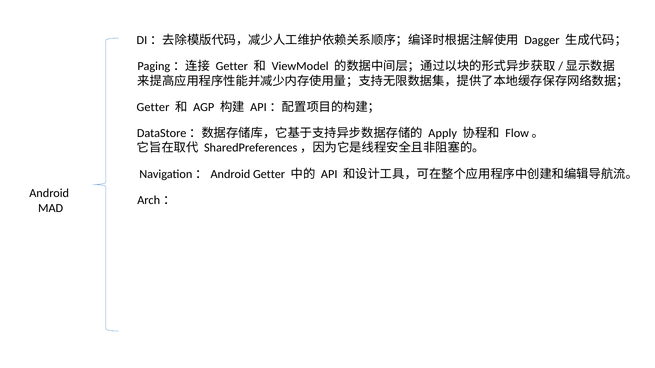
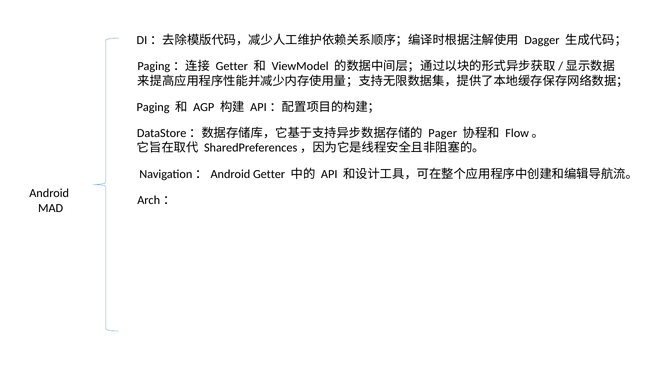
Getter at (153, 107): Getter -> Paging
Apply: Apply -> Pager
